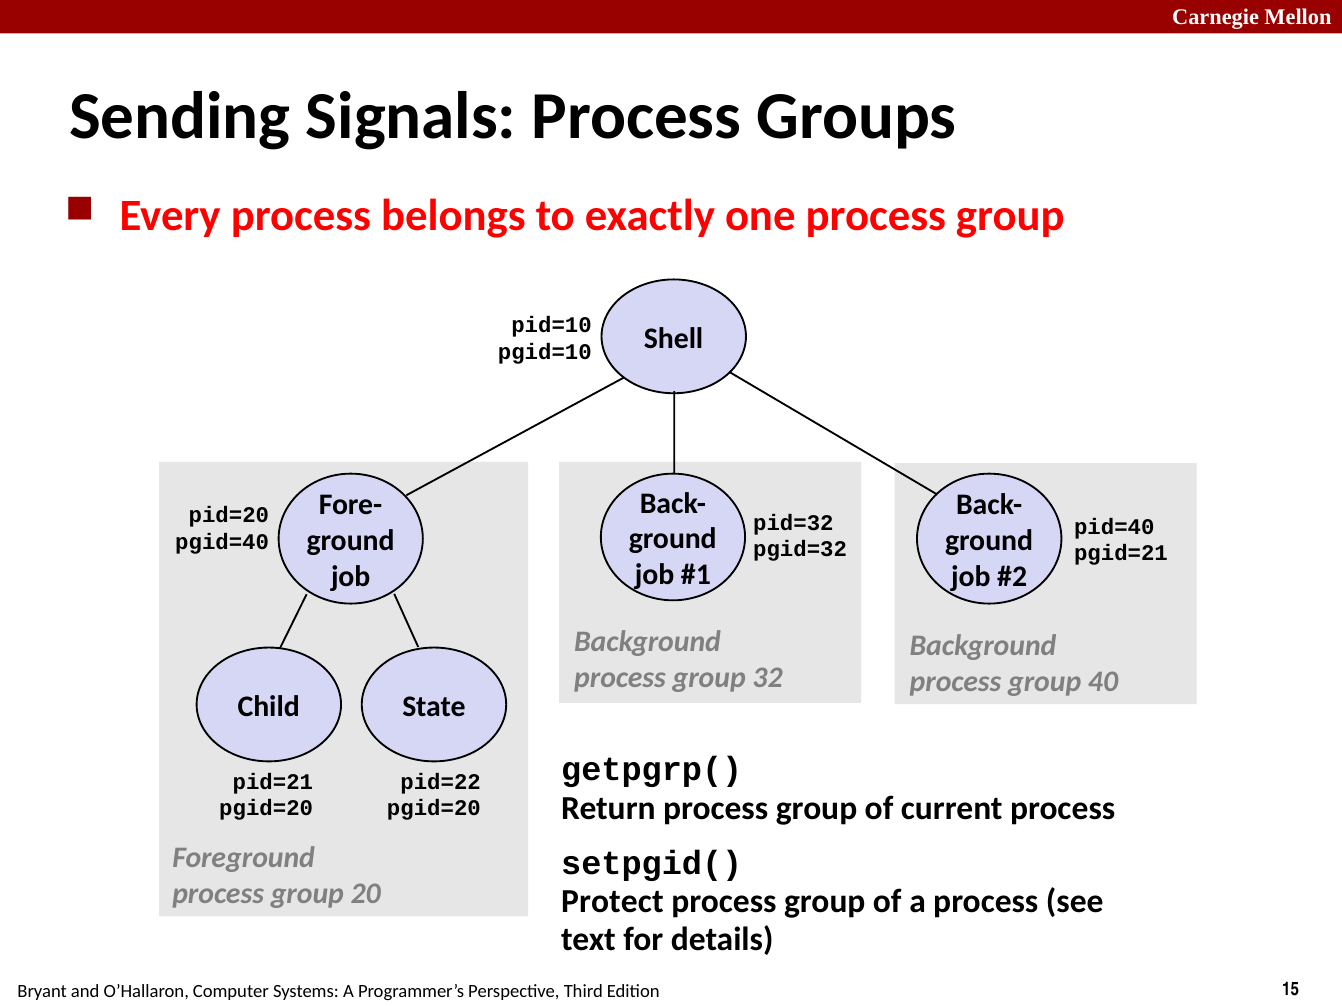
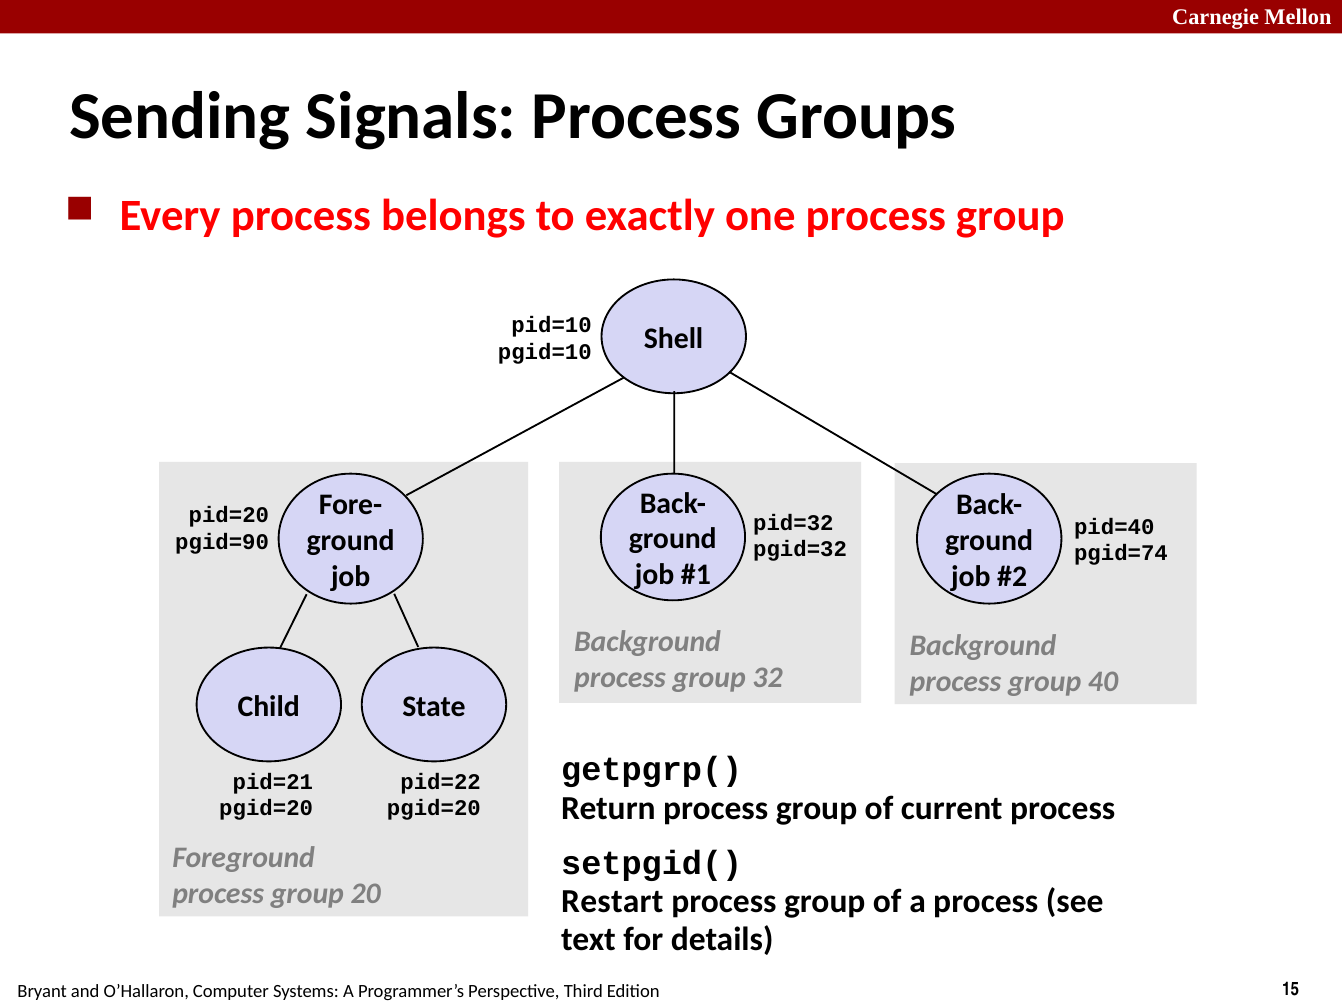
pgid=40: pgid=40 -> pgid=90
pgid=21: pgid=21 -> pgid=74
Protect: Protect -> Restart
